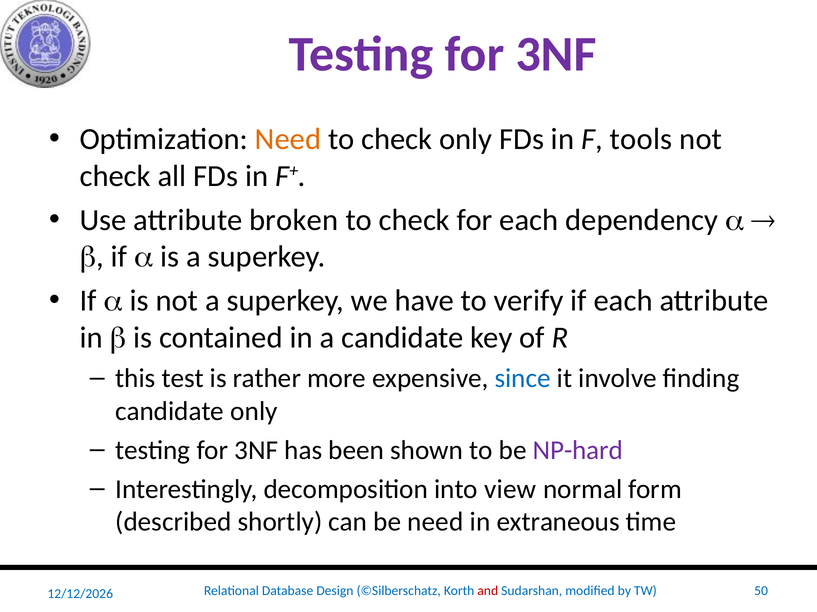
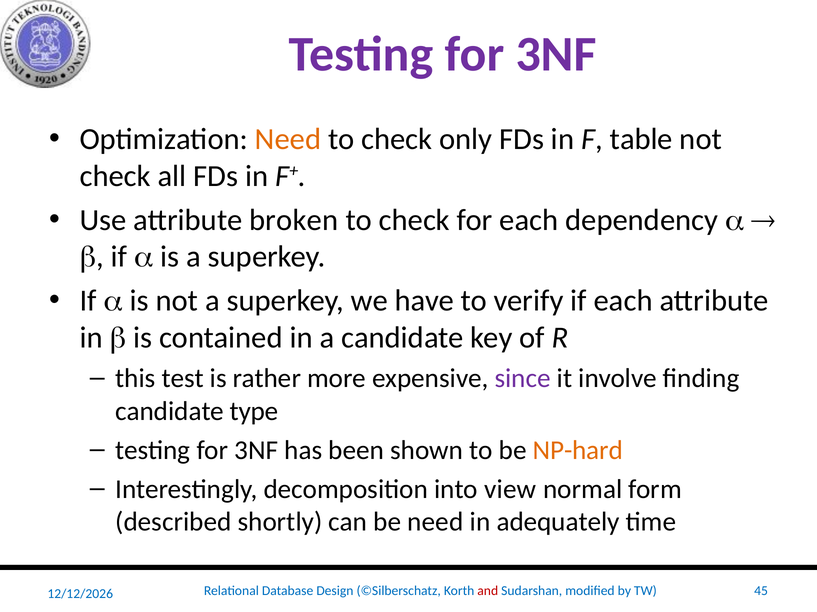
tools: tools -> table
since colour: blue -> purple
candidate only: only -> type
NP-hard colour: purple -> orange
extraneous: extraneous -> adequately
50: 50 -> 45
